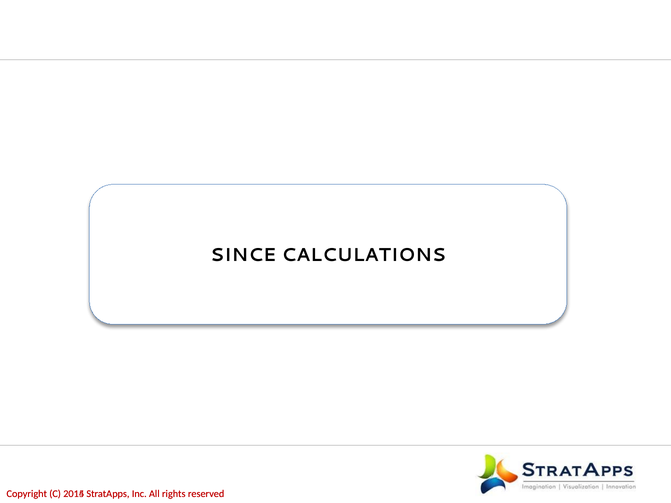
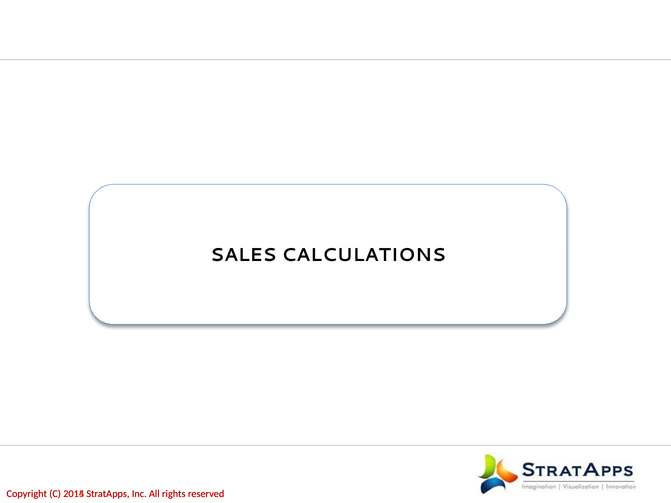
SINCE: SINCE -> SALES
